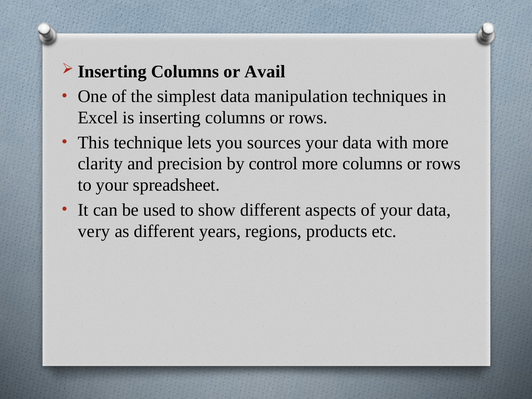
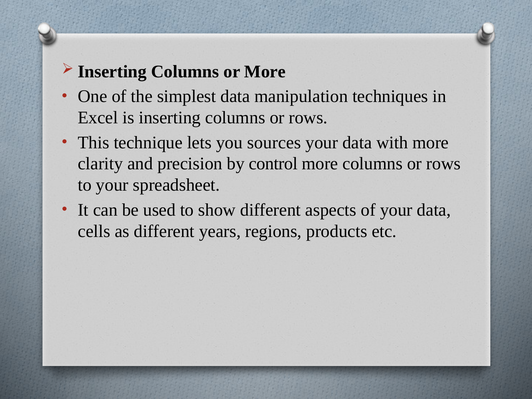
or Avail: Avail -> More
very: very -> cells
